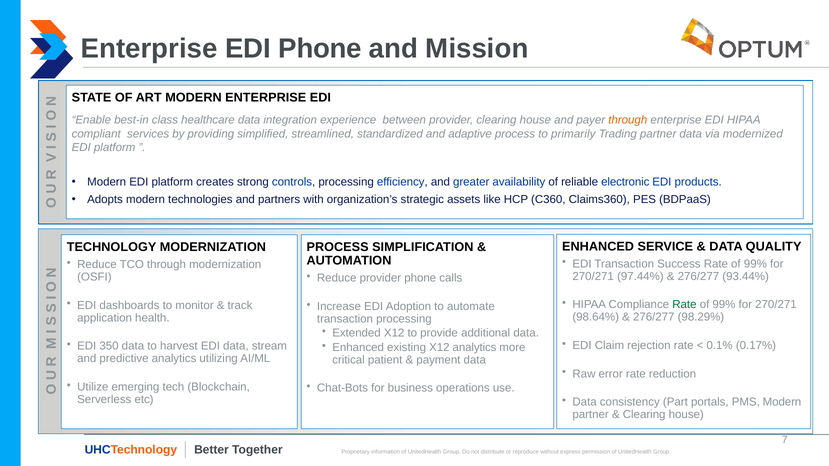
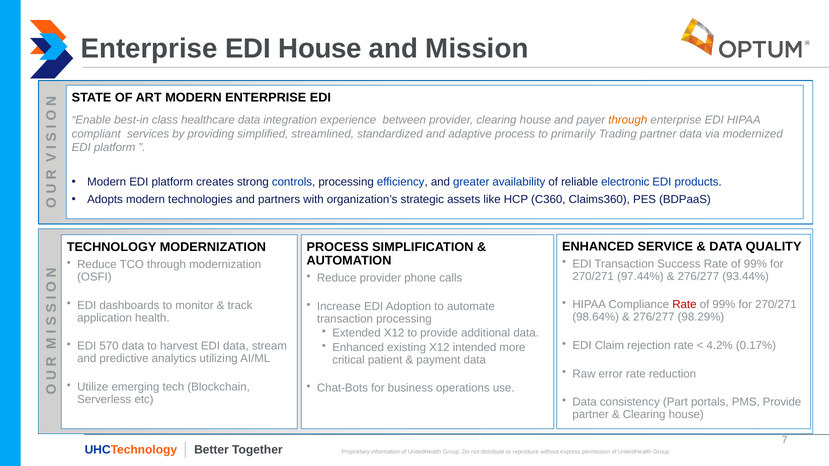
EDI Phone: Phone -> House
Rate at (684, 305) colour: green -> red
0.1%: 0.1% -> 4.2%
350: 350 -> 570
X12 analytics: analytics -> intended
PMS Modern: Modern -> Provide
